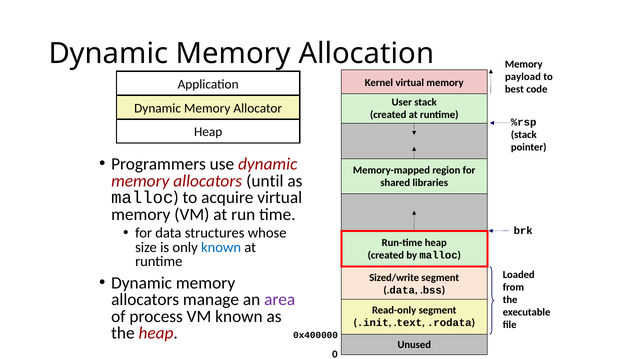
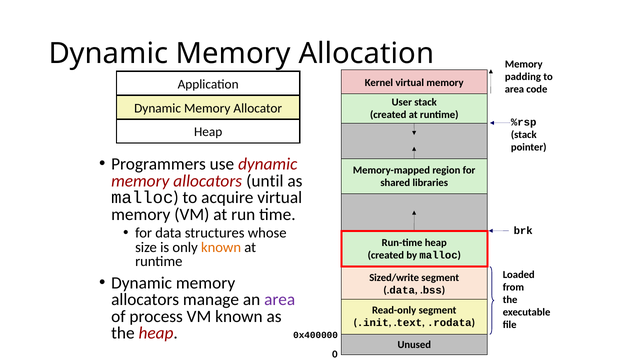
payload: payload -> padding
best at (514, 89): best -> area
known at (221, 247) colour: blue -> orange
